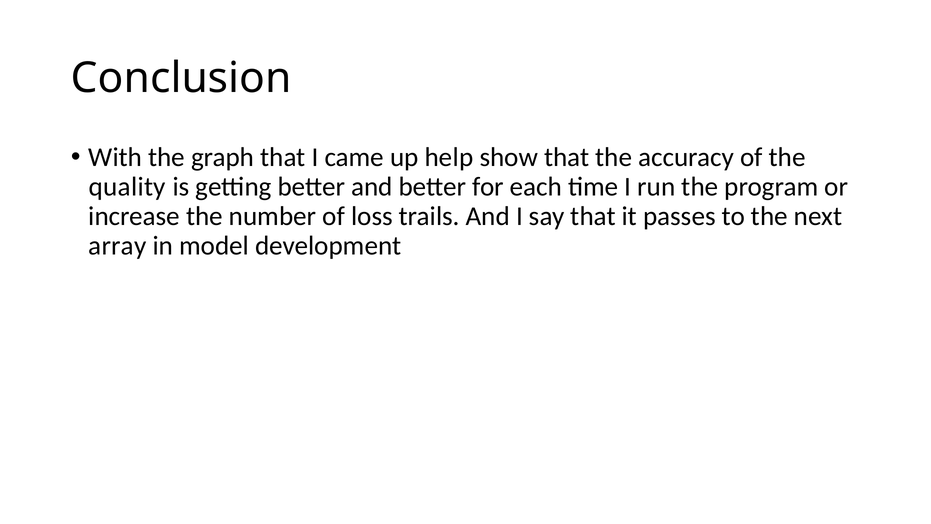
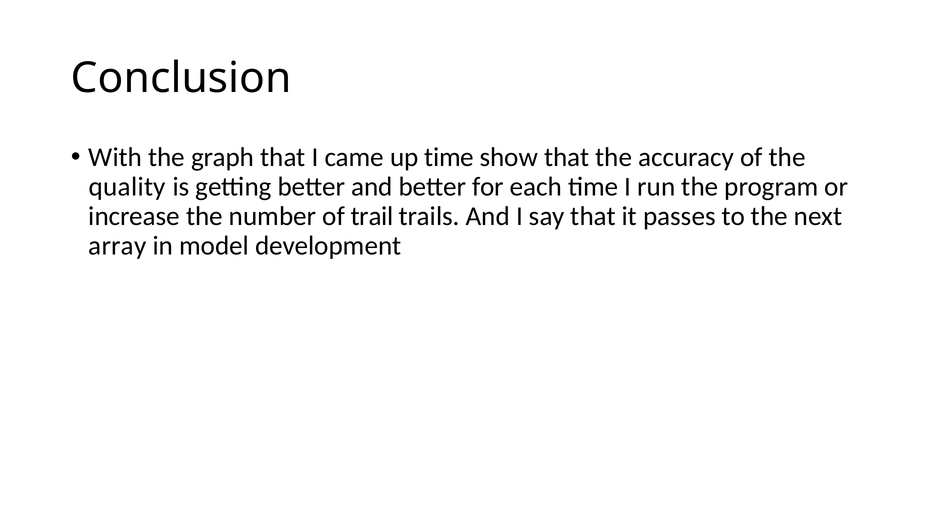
up help: help -> time
loss: loss -> trail
